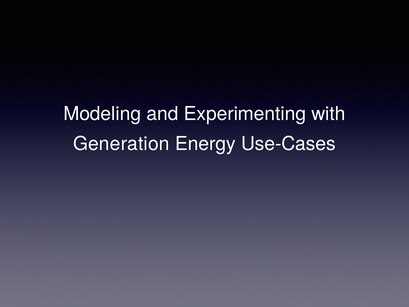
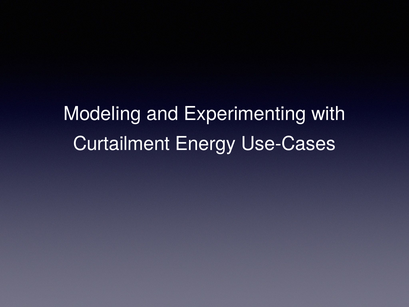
Generation: Generation -> Curtailment
